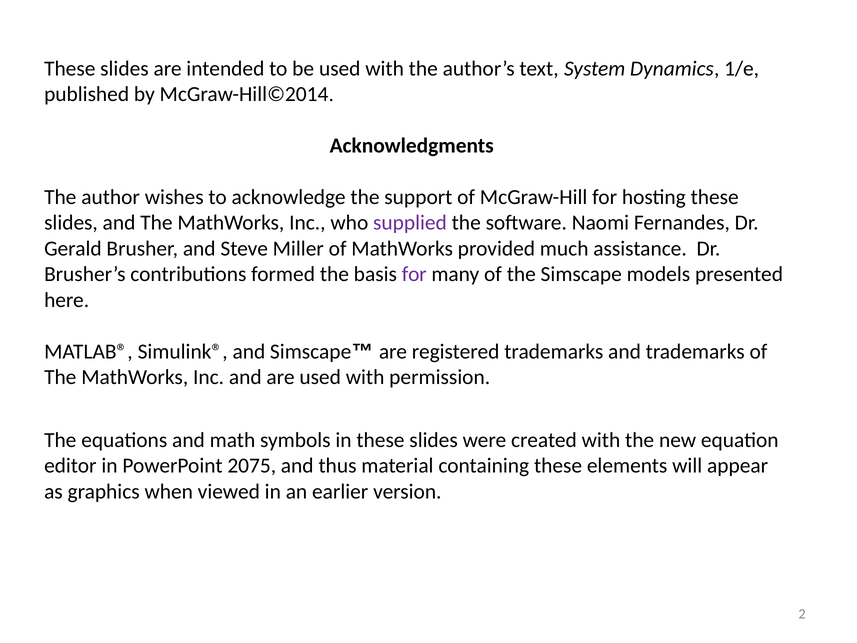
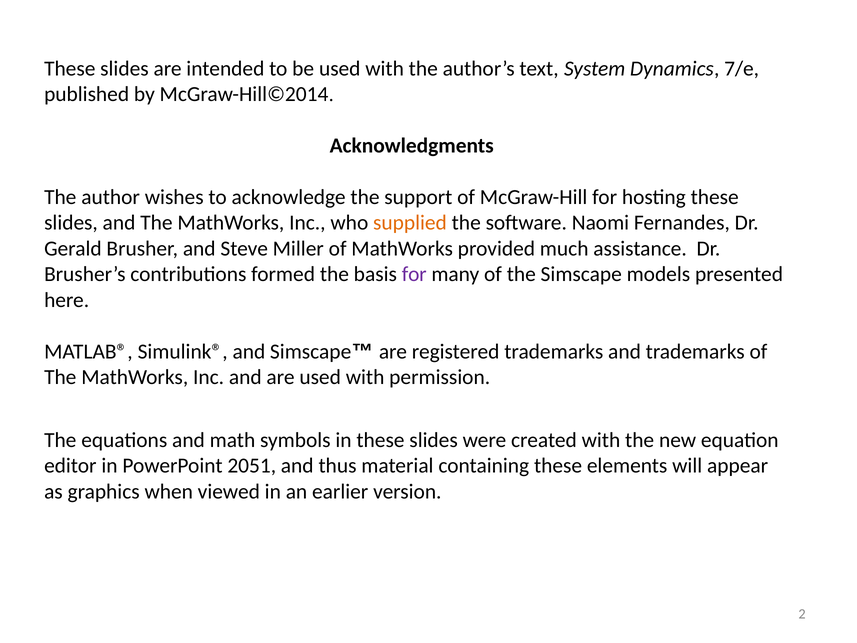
1/e: 1/e -> 7/e
supplied colour: purple -> orange
2075: 2075 -> 2051
